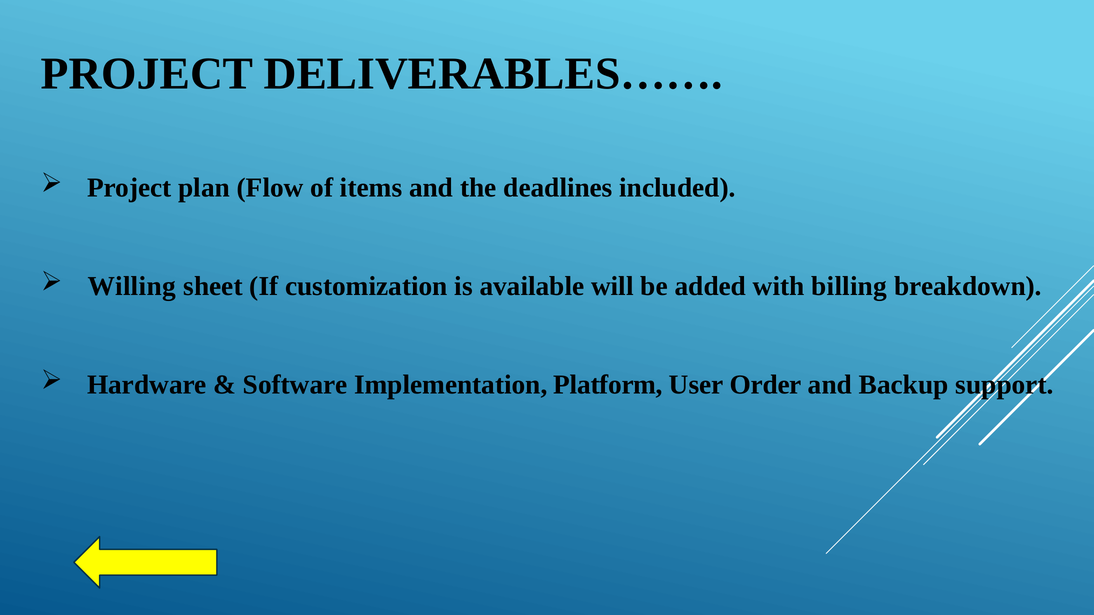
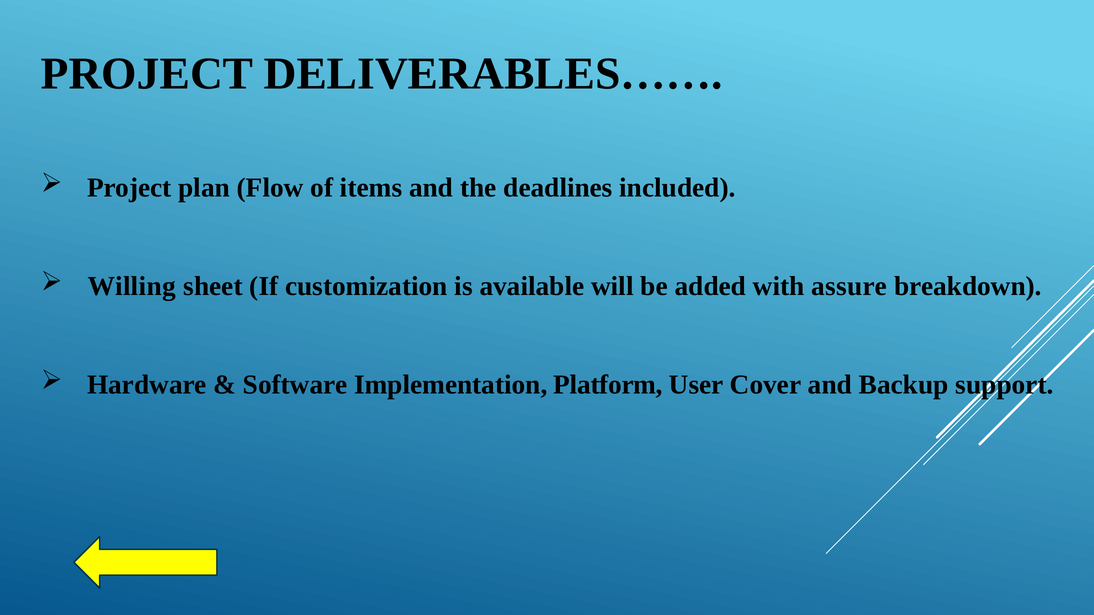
billing: billing -> assure
Order: Order -> Cover
